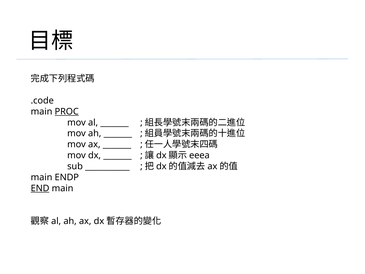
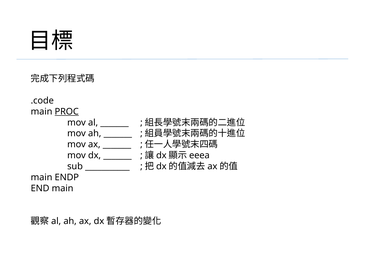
END underline: present -> none
